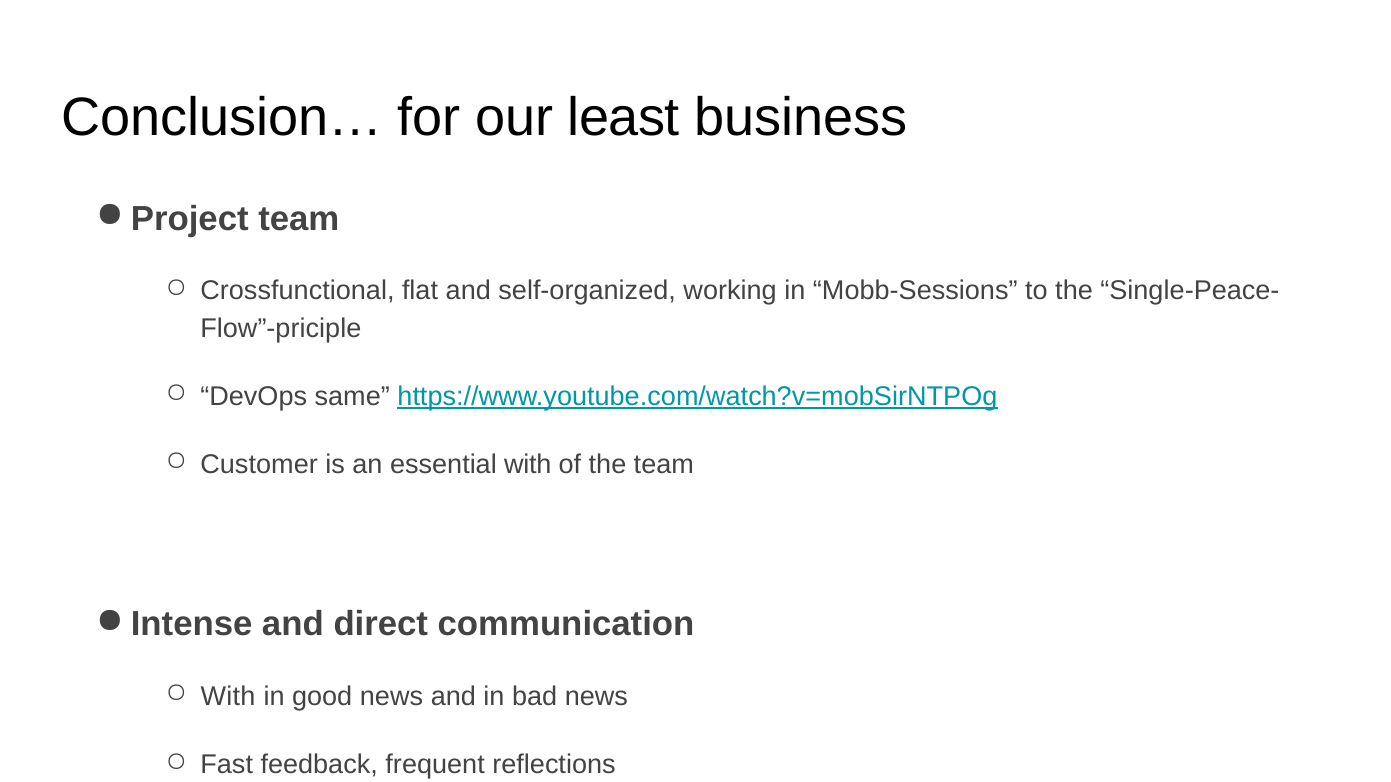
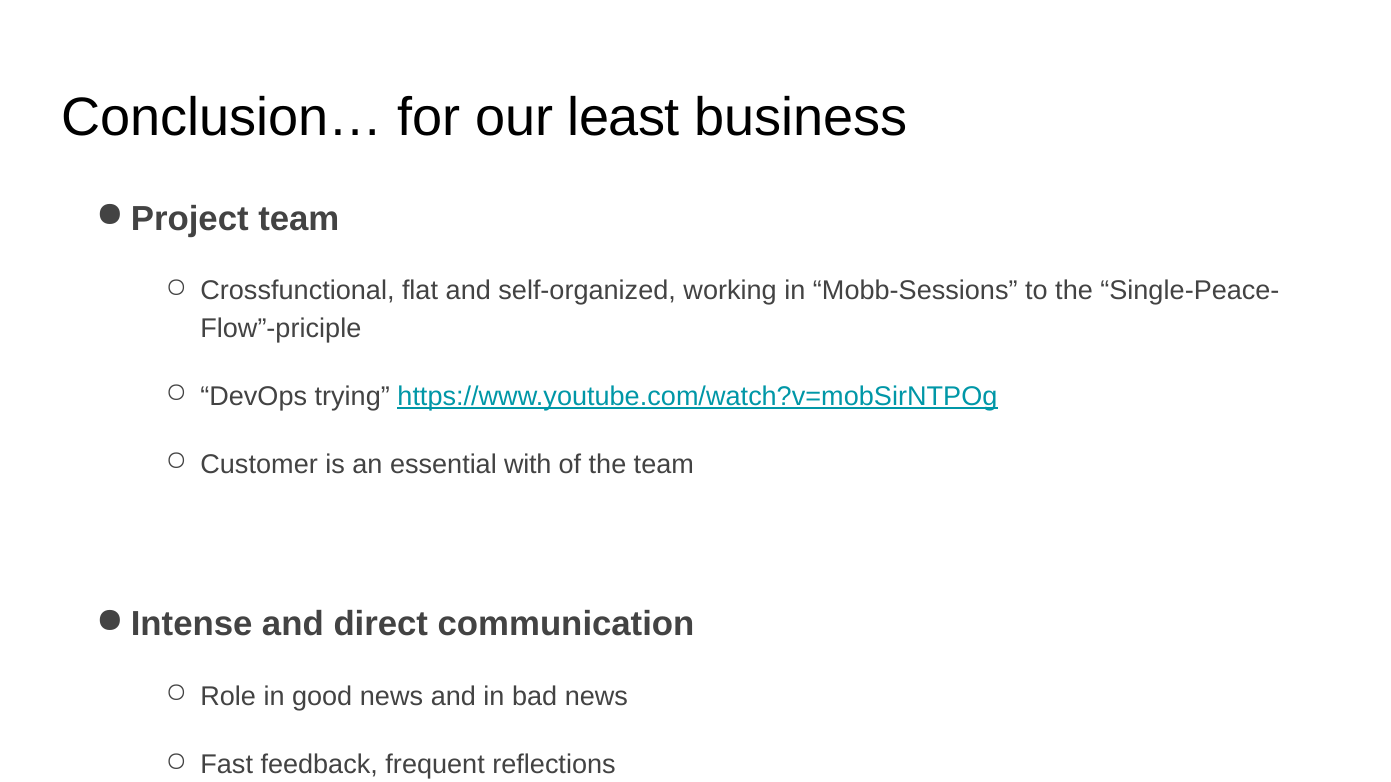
same: same -> trying
With at (228, 697): With -> Role
